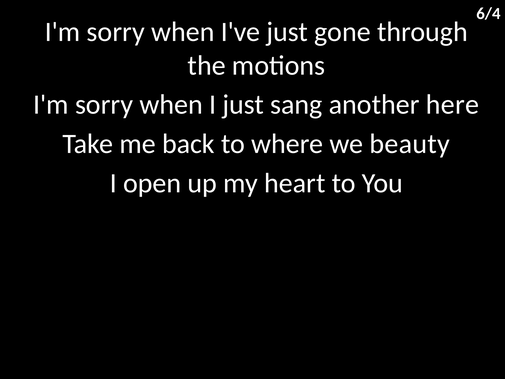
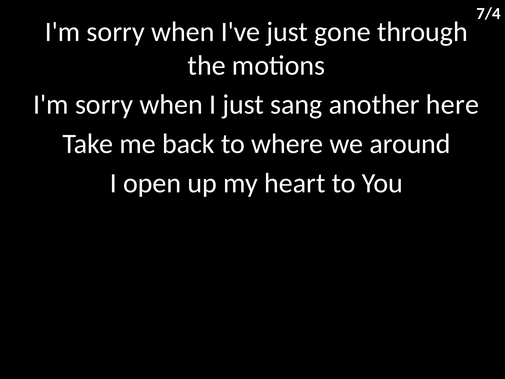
6/4: 6/4 -> 7/4
beauty: beauty -> around
